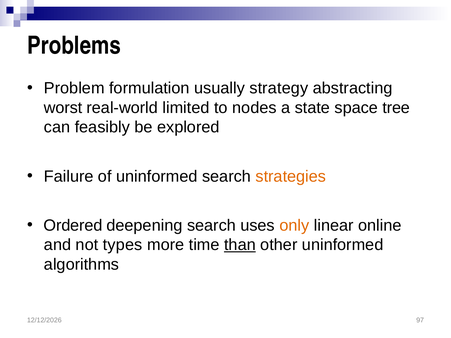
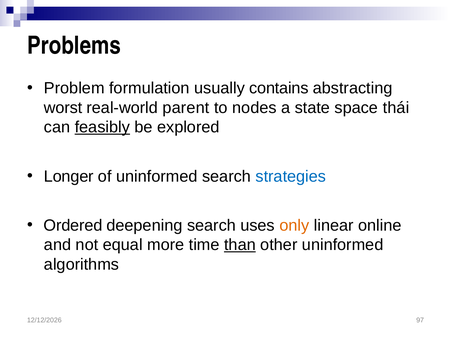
strategy: strategy -> contains
limited: limited -> parent
tree: tree -> thái
feasibly underline: none -> present
Failure: Failure -> Longer
strategies colour: orange -> blue
types: types -> equal
